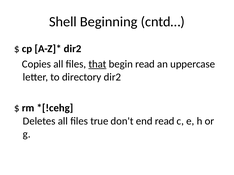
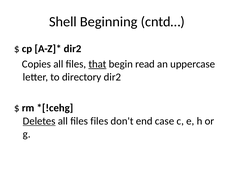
Deletes underline: none -> present
files true: true -> files
end read: read -> case
